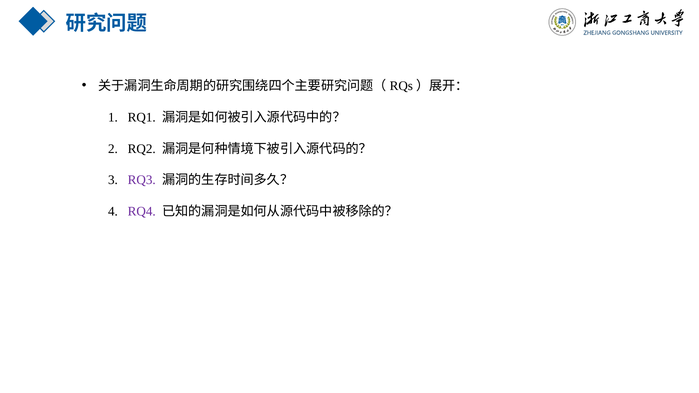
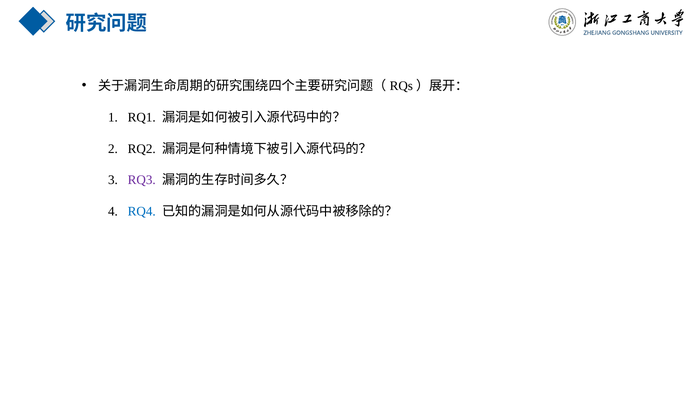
RQ4 colour: purple -> blue
